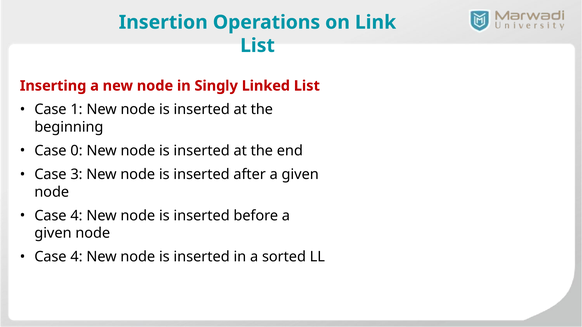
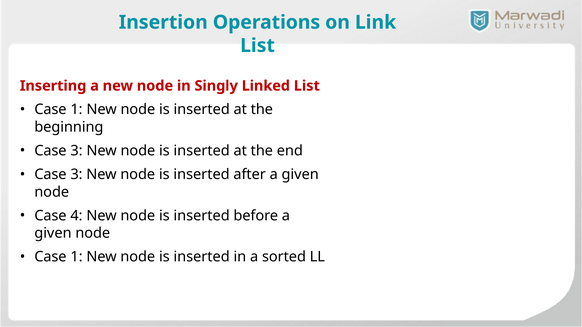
0 at (77, 151): 0 -> 3
4 at (77, 257): 4 -> 1
